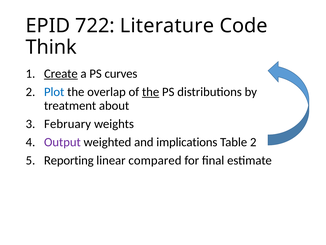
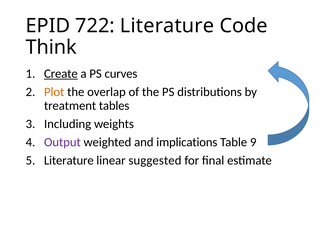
Plot colour: blue -> orange
the at (151, 92) underline: present -> none
about: about -> tables
February: February -> Including
Table 2: 2 -> 9
Reporting at (69, 160): Reporting -> Literature
compared: compared -> suggested
